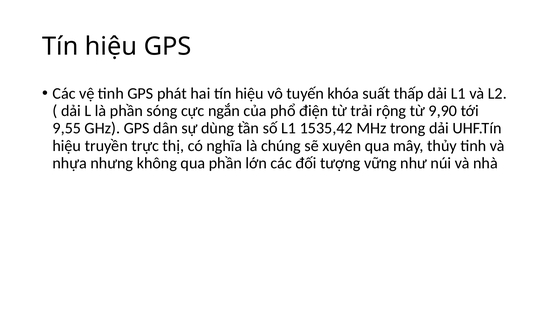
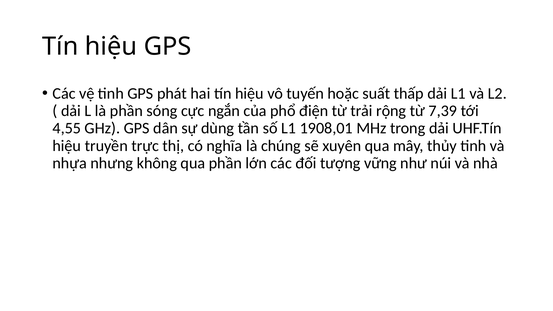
khóa: khóa -> hoặc
9,90: 9,90 -> 7,39
9,55: 9,55 -> 4,55
1535,42: 1535,42 -> 1908,01
